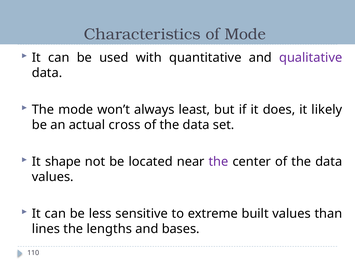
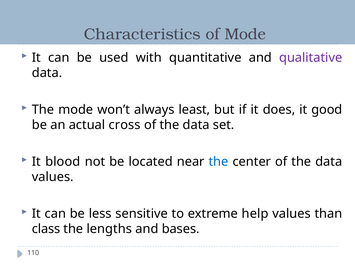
likely: likely -> good
shape: shape -> blood
the at (218, 162) colour: purple -> blue
built: built -> help
lines: lines -> class
